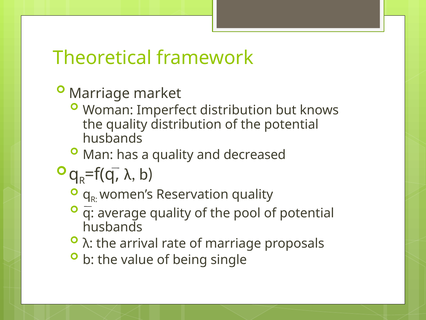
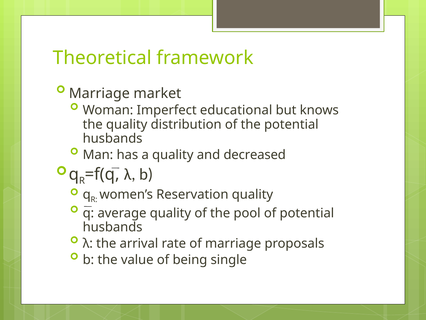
Imperfect distribution: distribution -> educational
